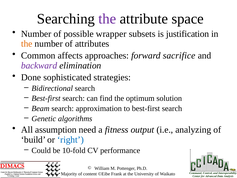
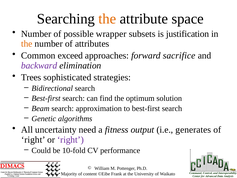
the at (107, 19) colour: purple -> orange
affects: affects -> exceed
Done: Done -> Trees
assumption: assumption -> uncertainty
analyzing: analyzing -> generates
build at (33, 139): build -> right
right at (70, 139) colour: blue -> purple
